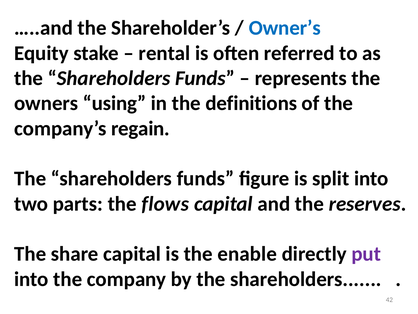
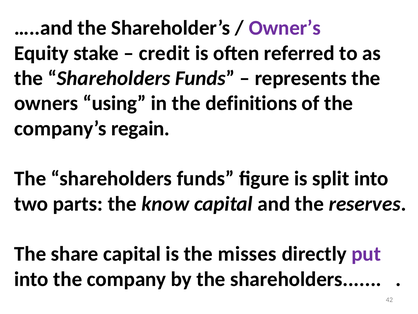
Owner’s colour: blue -> purple
rental: rental -> credit
flows: flows -> know
enable: enable -> misses
